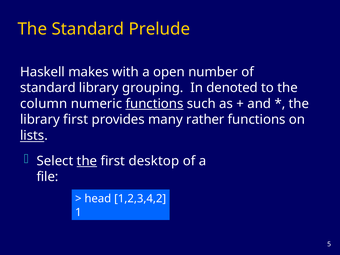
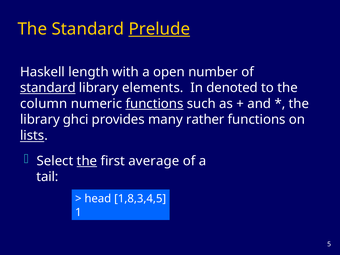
Prelude underline: none -> present
makes: makes -> length
standard at (48, 88) underline: none -> present
grouping: grouping -> elements
library first: first -> ghci
desktop: desktop -> average
file: file -> tail
1,2,3,4,2: 1,2,3,4,2 -> 1,8,3,4,5
